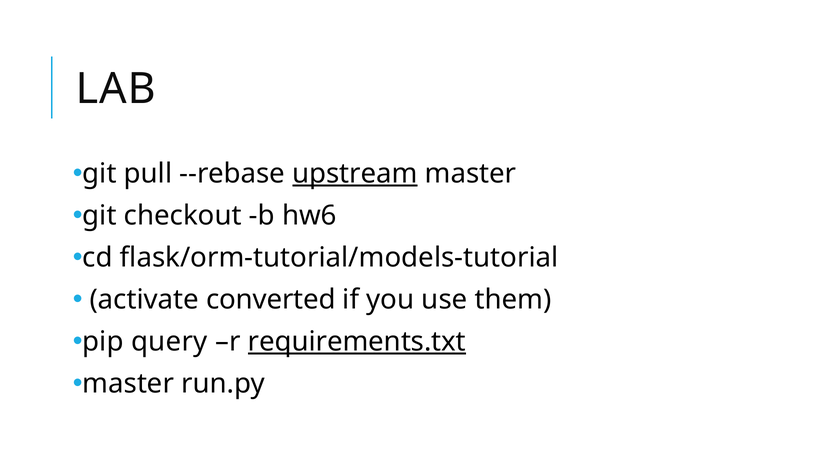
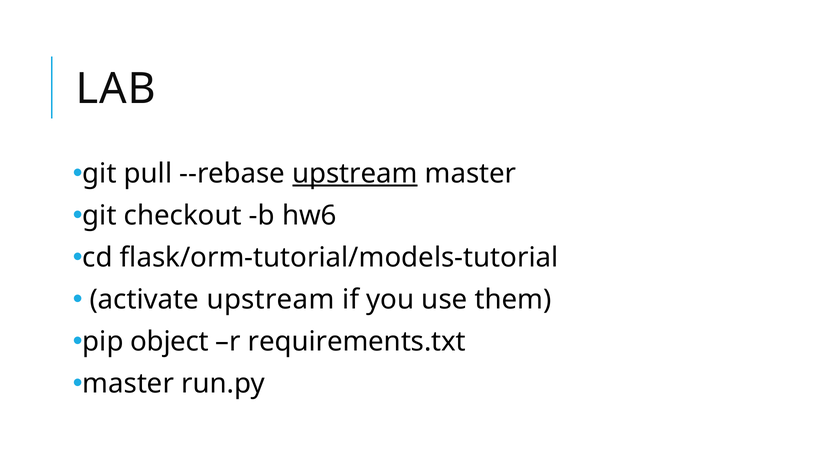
activate converted: converted -> upstream
query: query -> object
requirements.txt underline: present -> none
